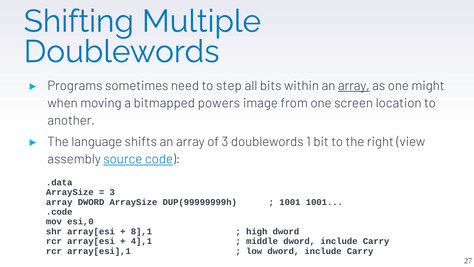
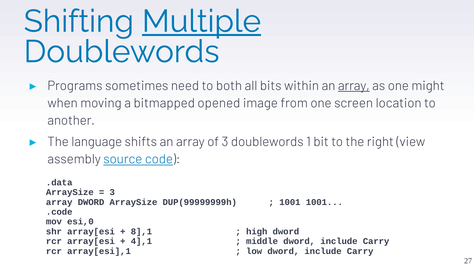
Multiple underline: none -> present
step: step -> both
powers: powers -> opened
